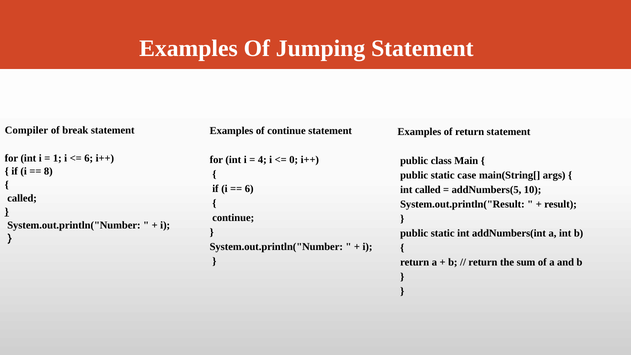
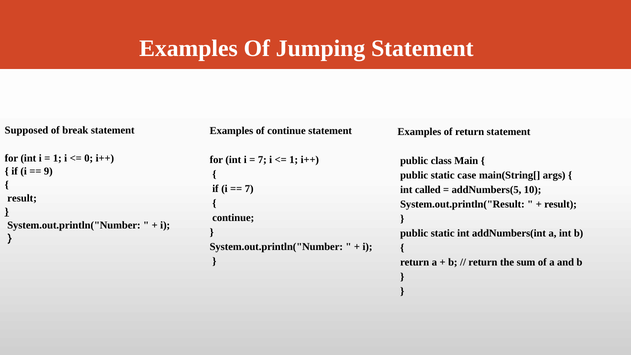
Compiler: Compiler -> Supposed
6 at (89, 158): 6 -> 0
4 at (262, 160): 4 -> 7
0 at (294, 160): 0 -> 1
8: 8 -> 9
6 at (249, 189): 6 -> 7
called at (22, 198): called -> result
